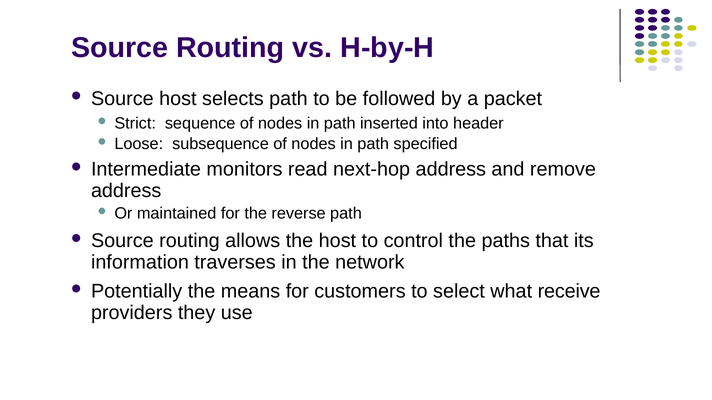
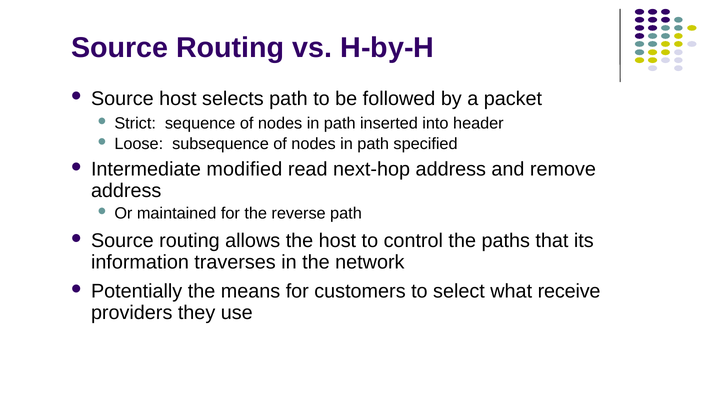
monitors: monitors -> modified
